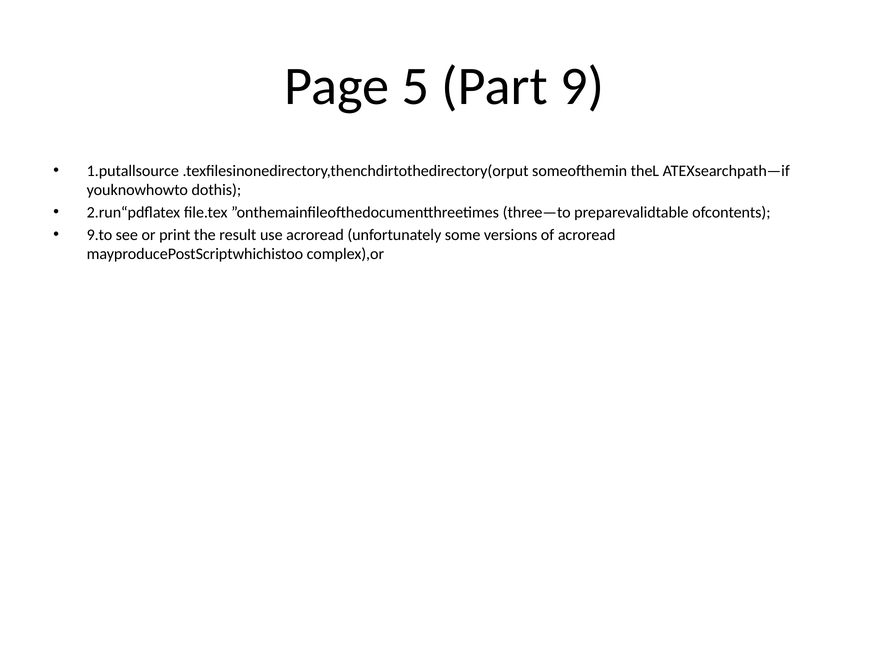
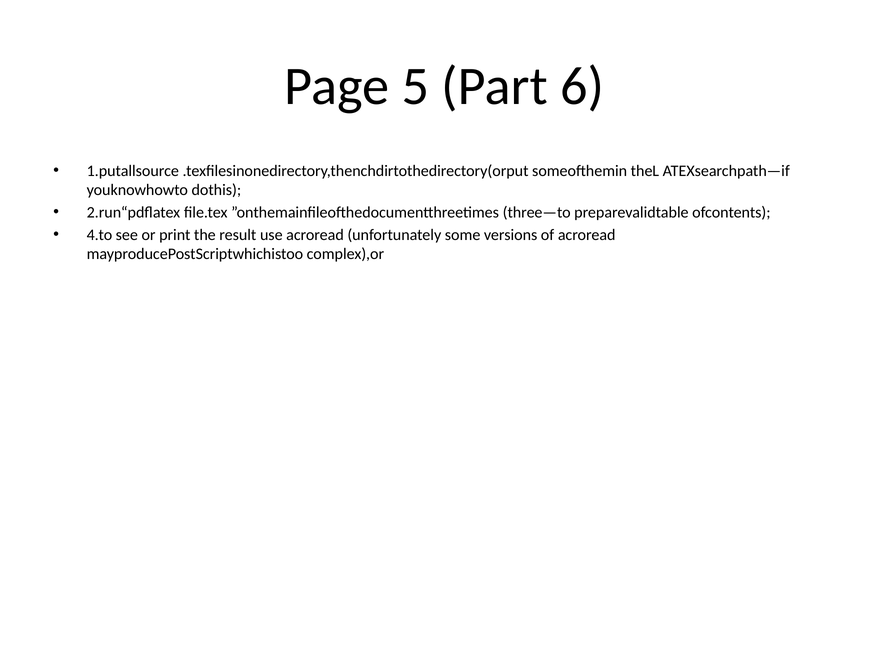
9: 9 -> 6
9.to: 9.to -> 4.to
